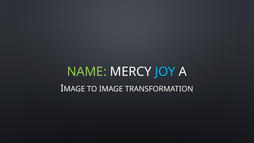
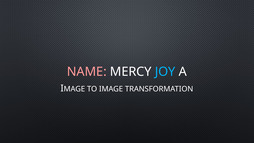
NAME colour: light green -> pink
